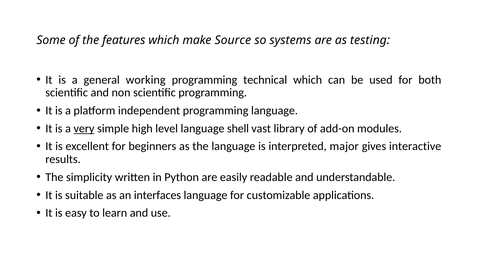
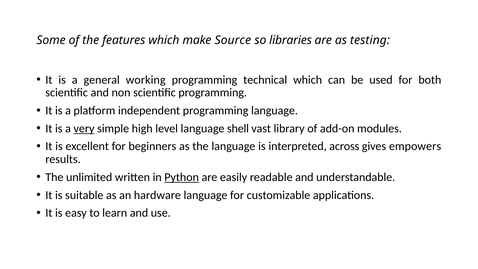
systems: systems -> libraries
major: major -> across
interactive: interactive -> empowers
simplicity: simplicity -> unlimited
Python underline: none -> present
interfaces: interfaces -> hardware
